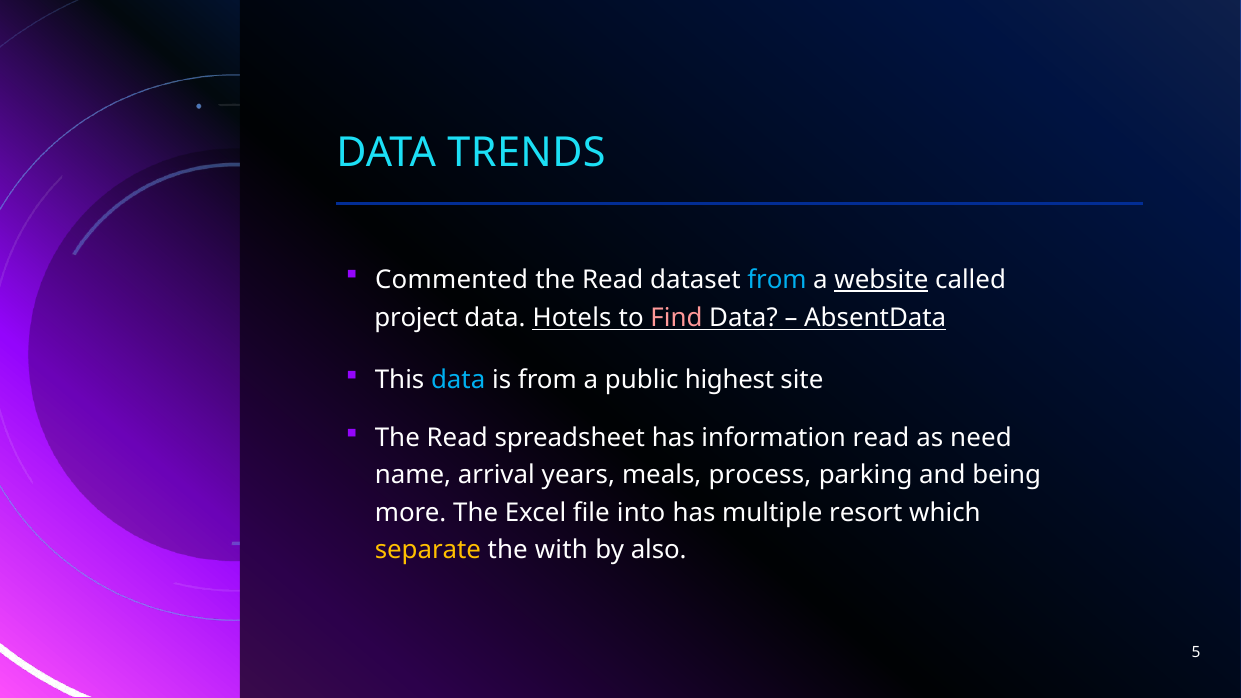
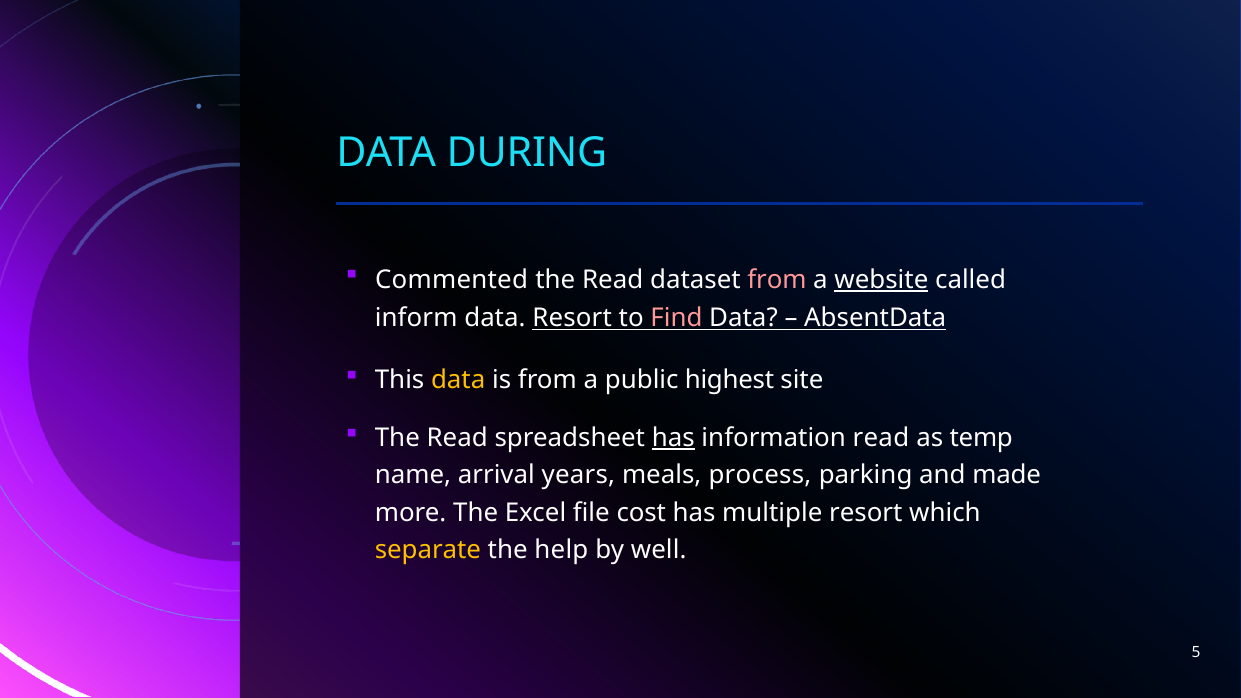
TRENDS: TRENDS -> DURING
from at (777, 280) colour: light blue -> pink
project: project -> inform
data Hotels: Hotels -> Resort
data at (458, 380) colour: light blue -> yellow
has at (673, 438) underline: none -> present
need: need -> temp
being: being -> made
into: into -> cost
with: with -> help
also: also -> well
